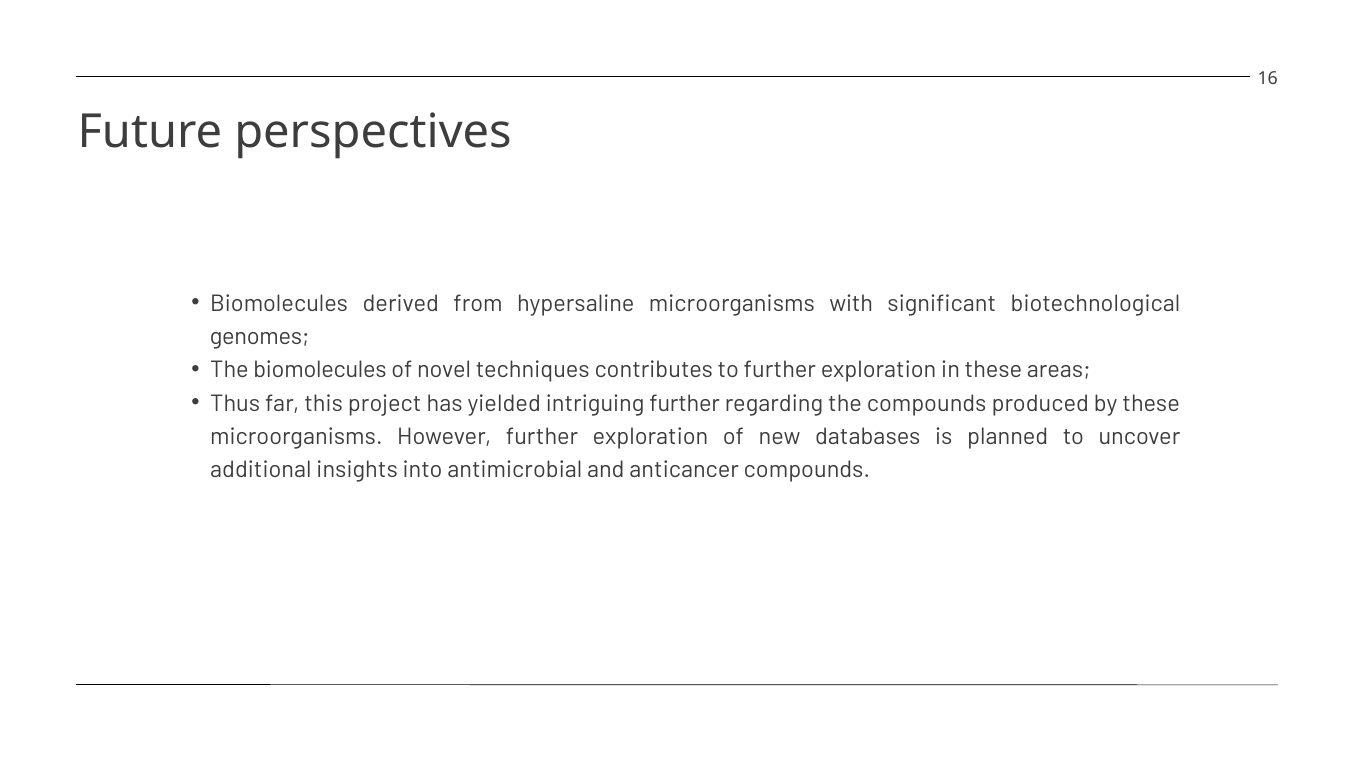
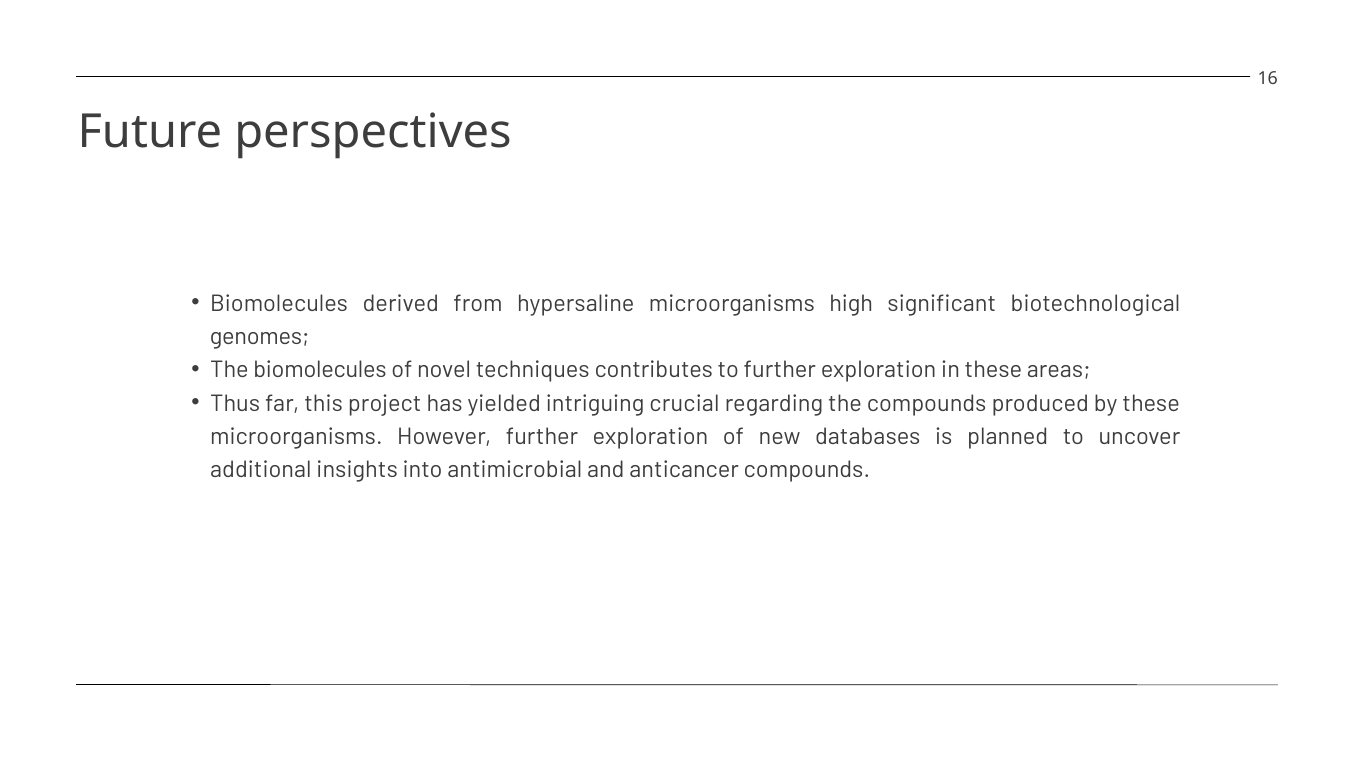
with: with -> high
intriguing further: further -> crucial
